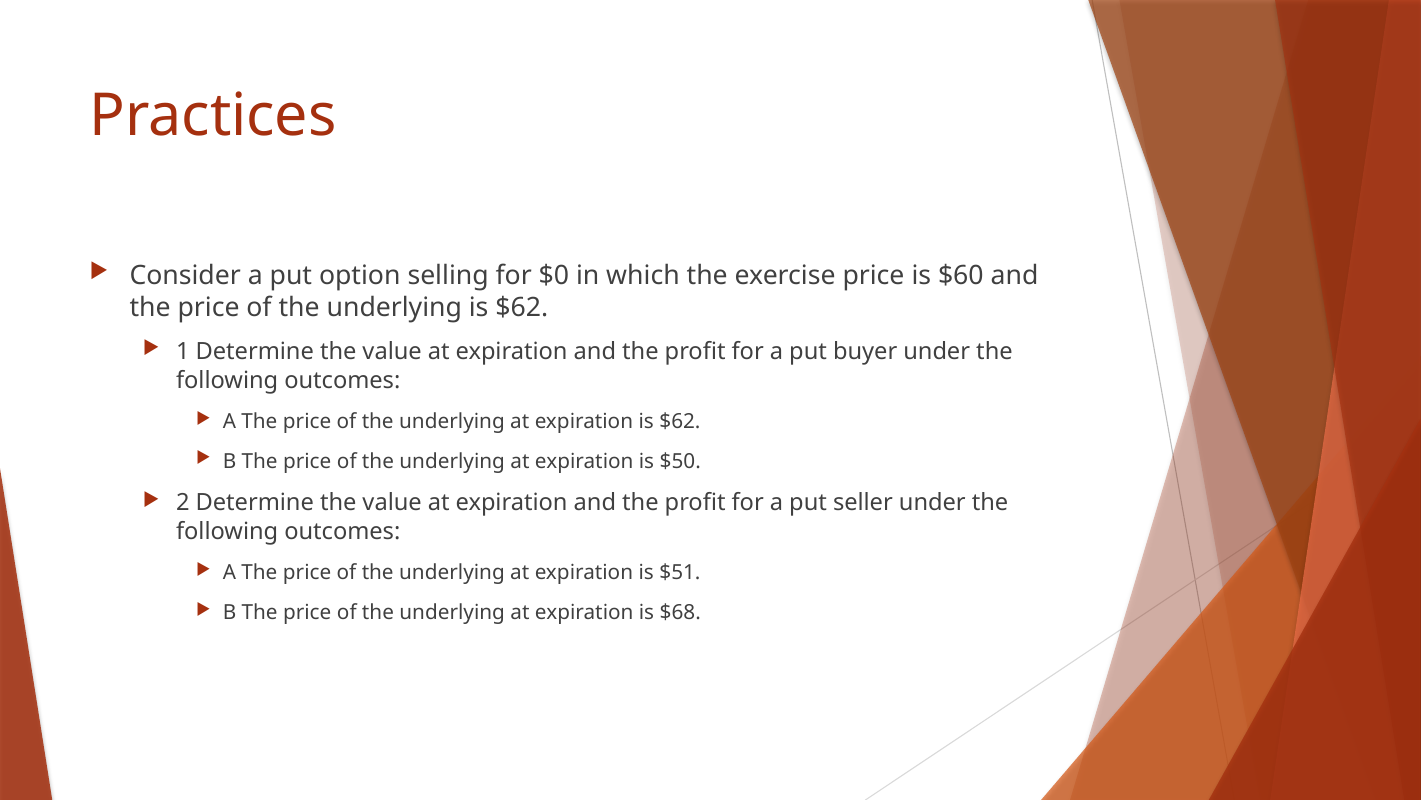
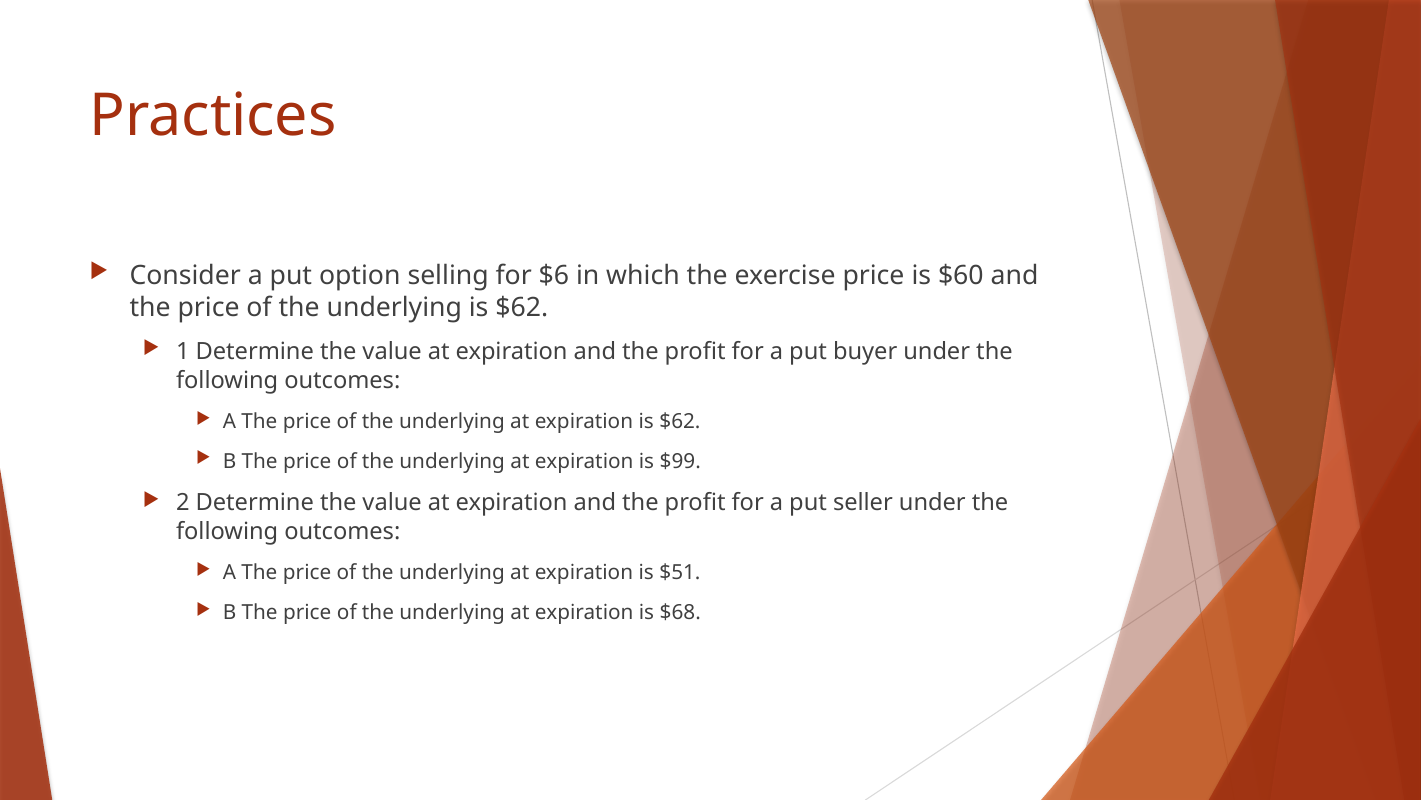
$0: $0 -> $6
$50: $50 -> $99
